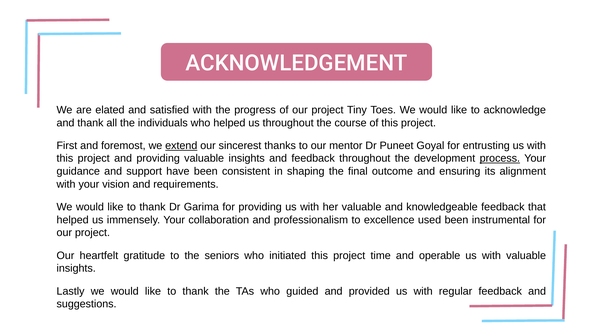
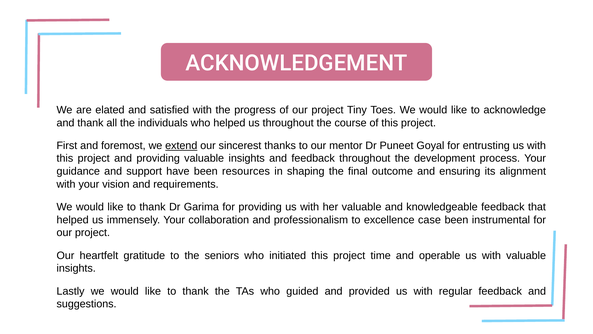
process underline: present -> none
consistent: consistent -> resources
used: used -> case
